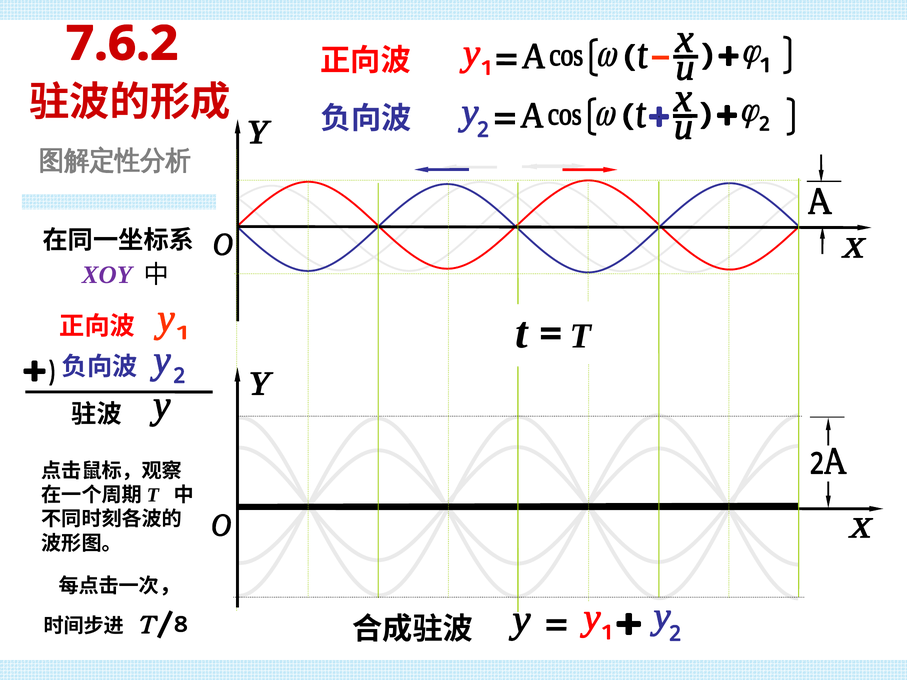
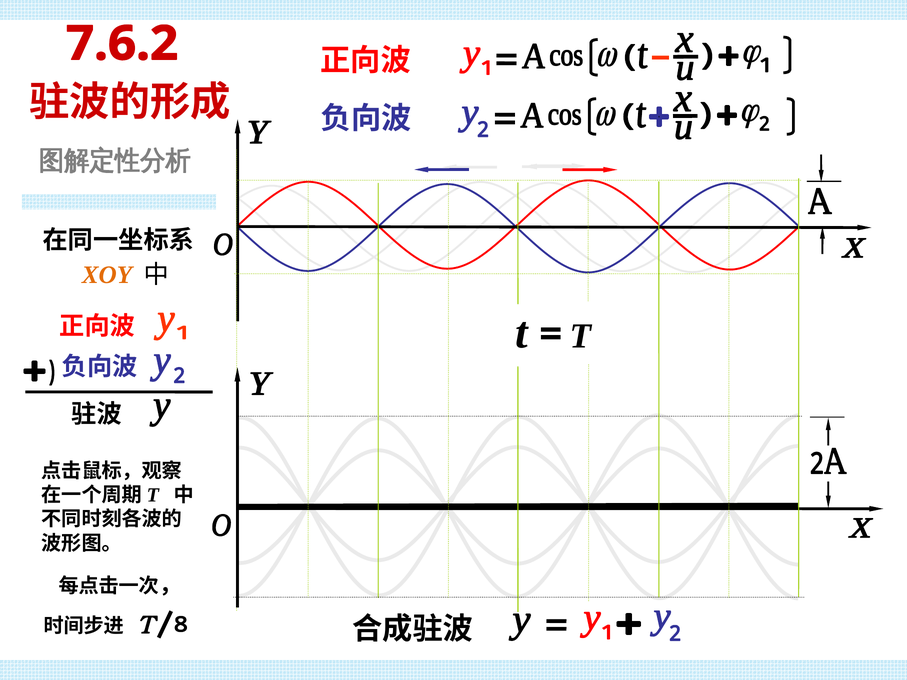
XOY colour: purple -> orange
